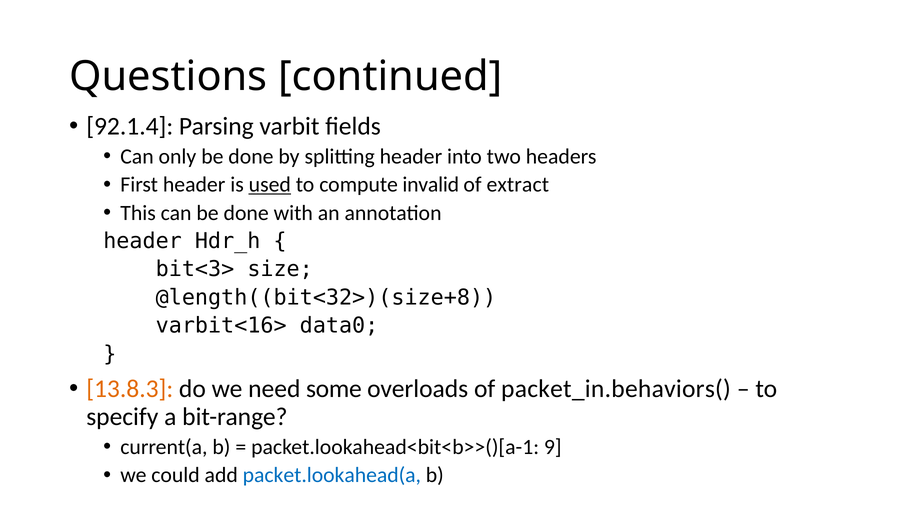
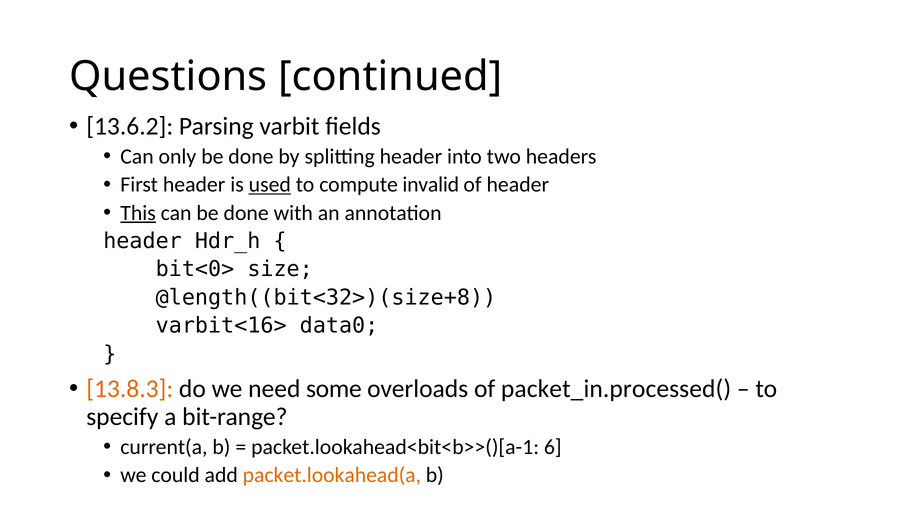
92.1.4: 92.1.4 -> 13.6.2
of extract: extract -> header
This underline: none -> present
bit<3>: bit<3> -> bit<0>
packet_in.behaviors(: packet_in.behaviors( -> packet_in.processed(
9: 9 -> 6
packet.lookahead(a colour: blue -> orange
